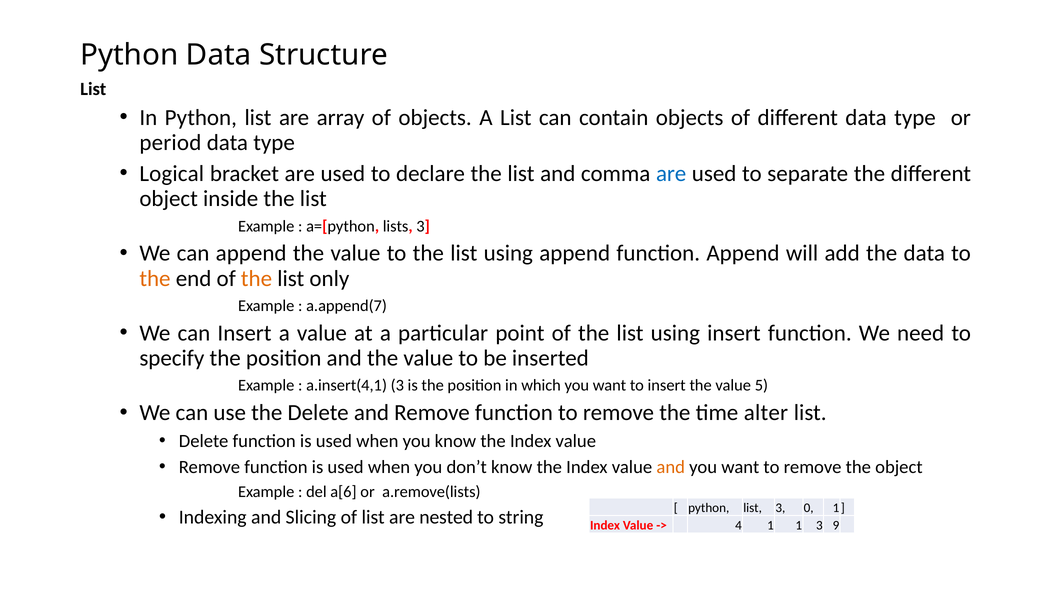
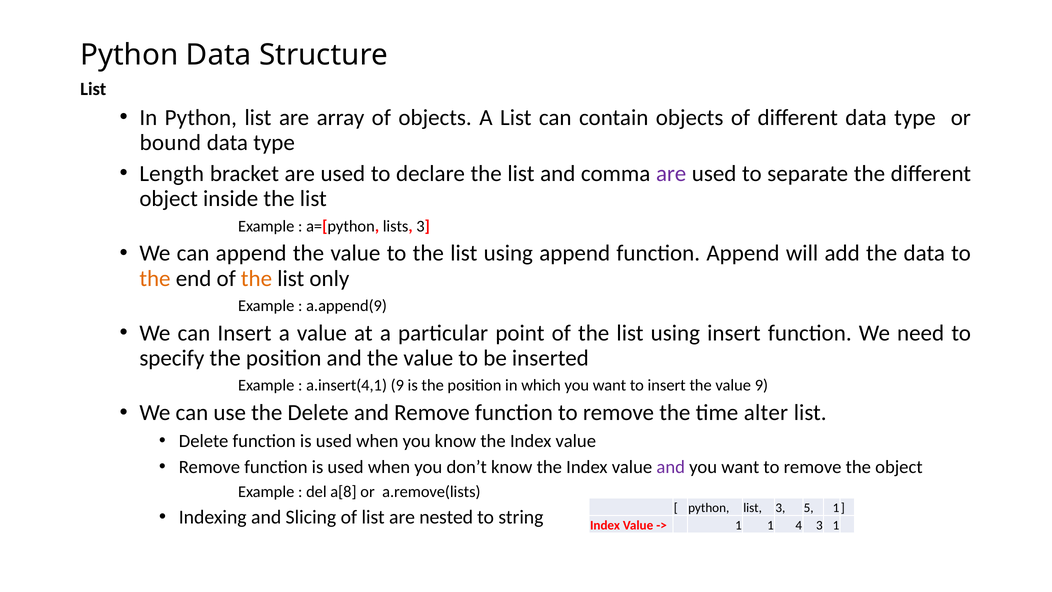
period: period -> bound
Logical: Logical -> Length
are at (671, 173) colour: blue -> purple
a.append(7: a.append(7 -> a.append(9
a.insert(4,1 3: 3 -> 9
value 5: 5 -> 9
and at (671, 467) colour: orange -> purple
a[6: a[6 -> a[8
0: 0 -> 5
4 at (738, 525): 4 -> 1
1 1: 1 -> 4
3 9: 9 -> 1
